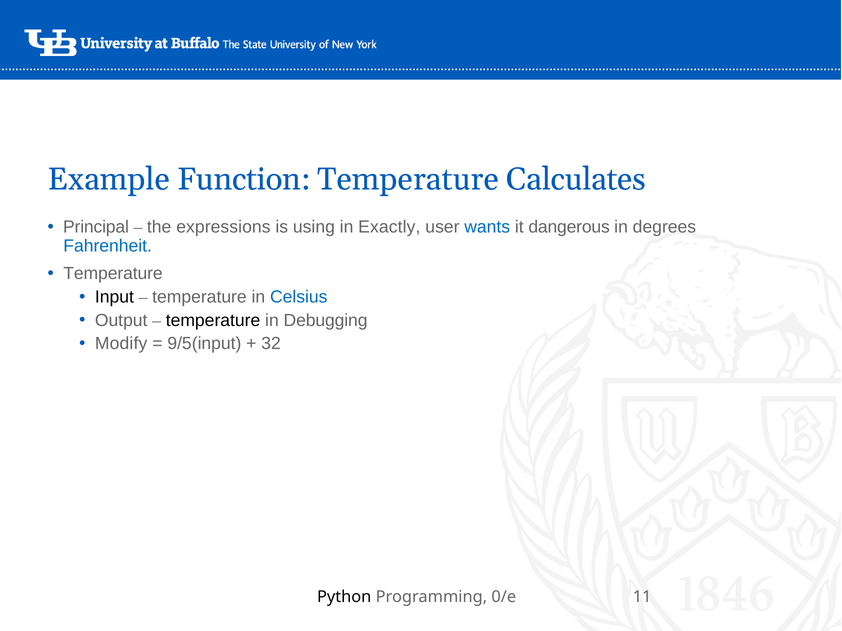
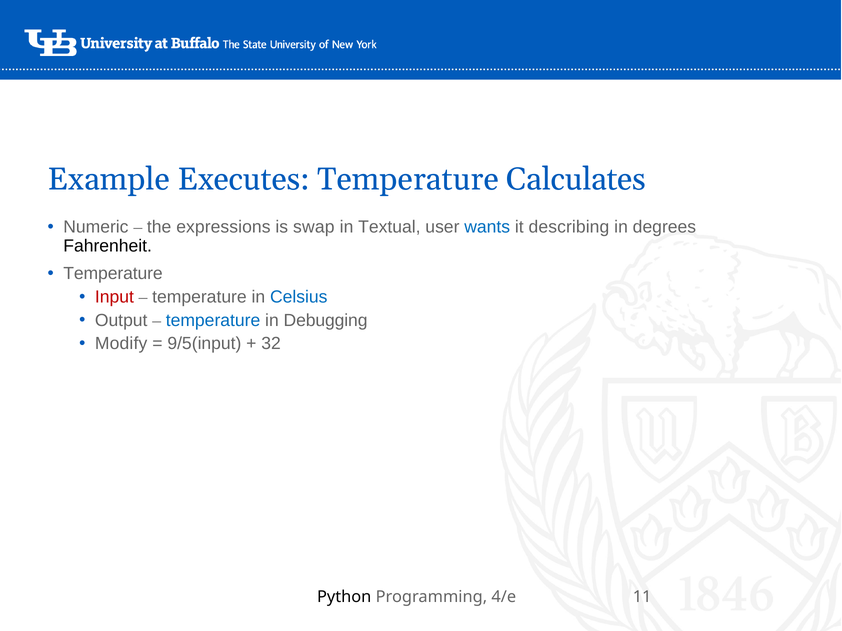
Function: Function -> Executes
Principal: Principal -> Numeric
using: using -> swap
Exactly: Exactly -> Textual
dangerous: dangerous -> describing
Fahrenheit colour: blue -> black
Input colour: black -> red
temperature at (213, 321) colour: black -> blue
0/e: 0/e -> 4/e
